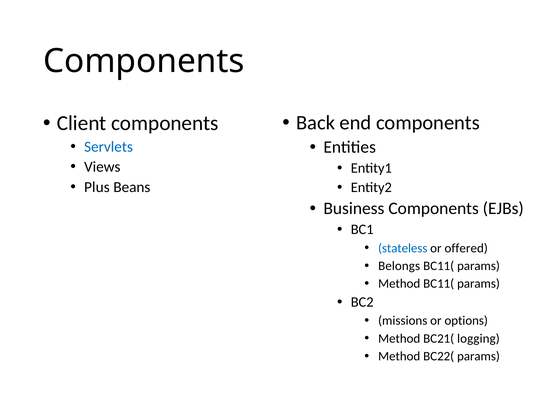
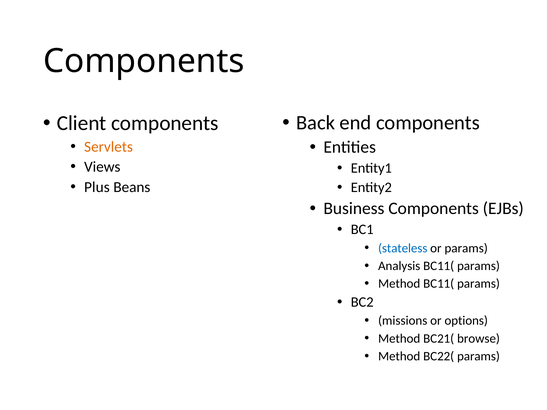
Servlets colour: blue -> orange
or offered: offered -> params
Belongs: Belongs -> Analysis
logging: logging -> browse
